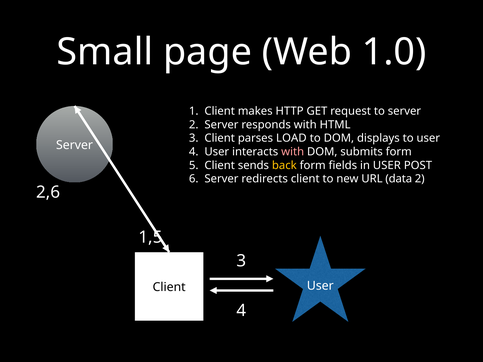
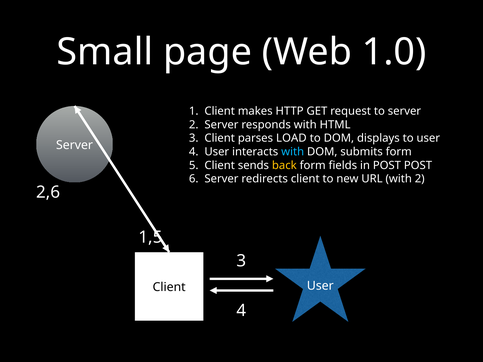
with at (293, 152) colour: pink -> light blue
in USER: USER -> POST
URL data: data -> with
